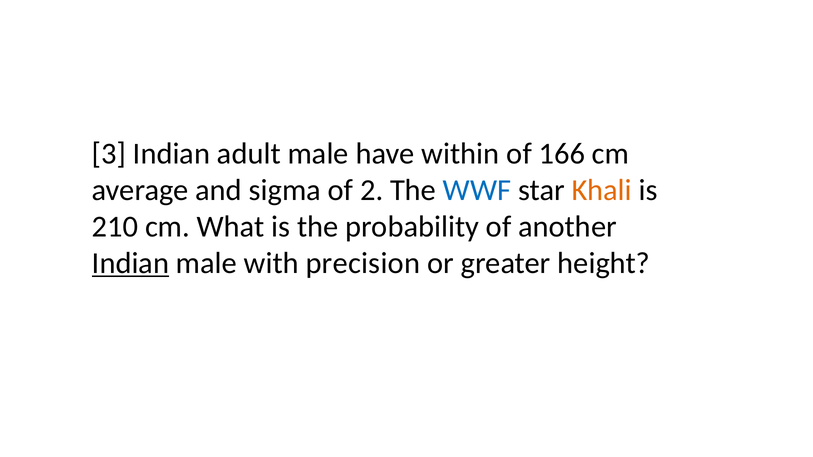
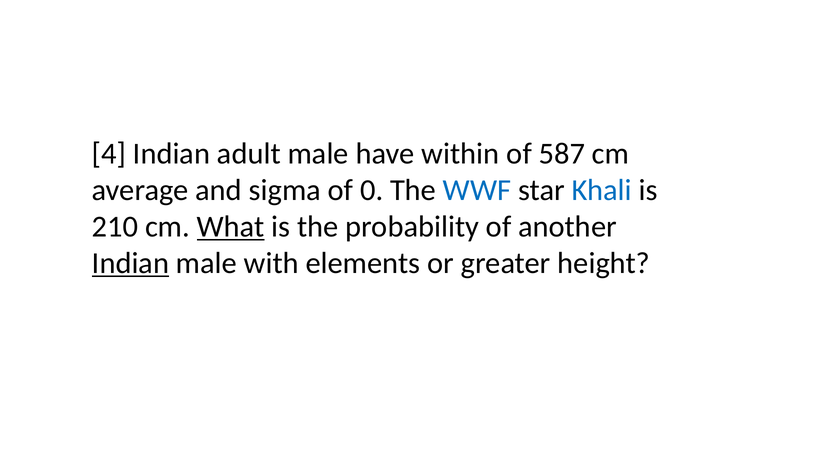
3: 3 -> 4
166: 166 -> 587
2: 2 -> 0
Khali colour: orange -> blue
What underline: none -> present
precision: precision -> elements
